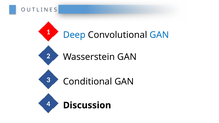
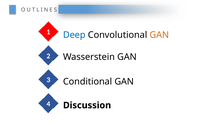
GAN at (159, 35) colour: blue -> orange
